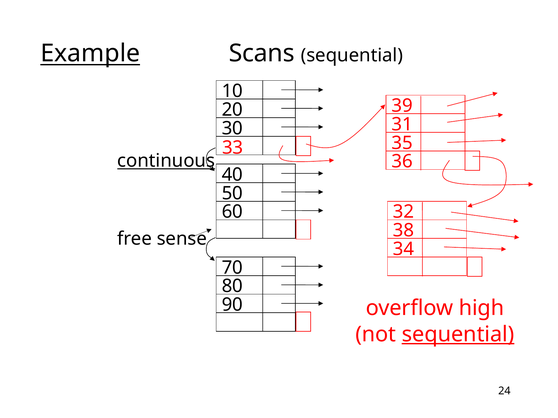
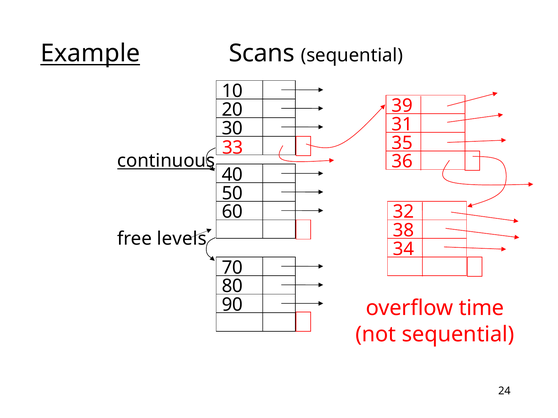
sense: sense -> levels
high: high -> time
sequential at (458, 335) underline: present -> none
